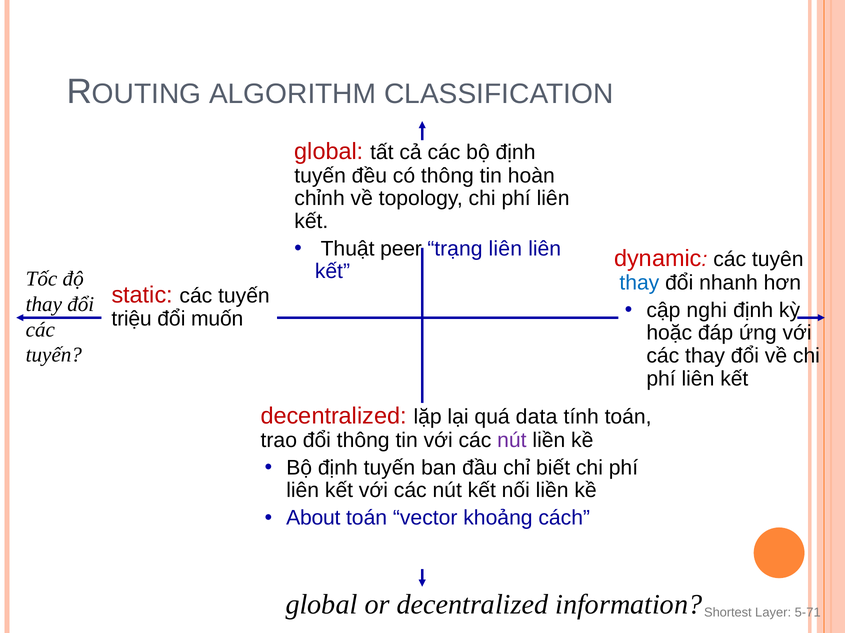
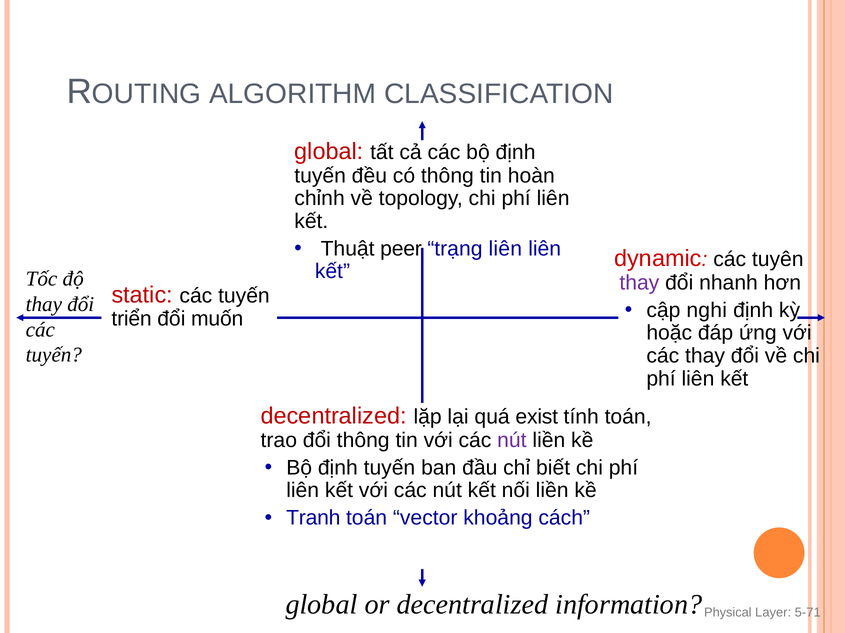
thay at (639, 283) colour: blue -> purple
triệu: triệu -> triển
data: data -> exist
About: About -> Tranh
Shortest: Shortest -> Physical
